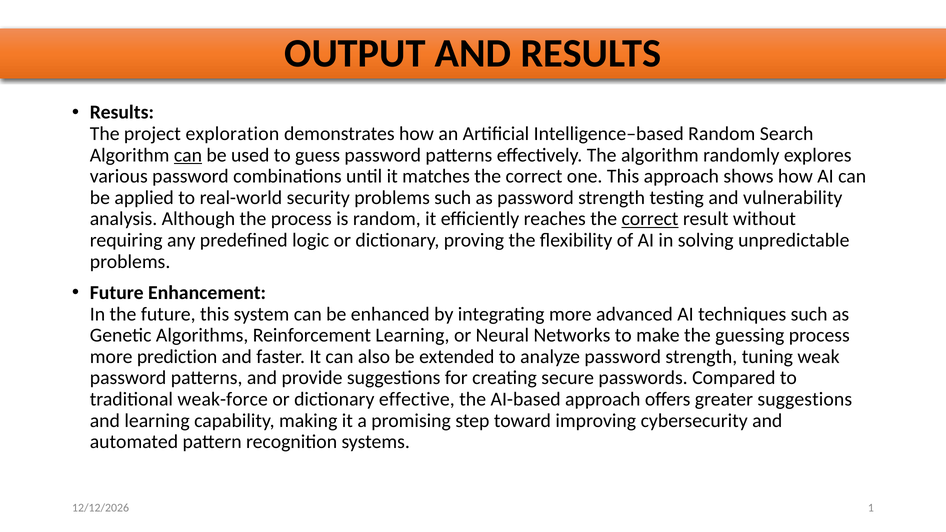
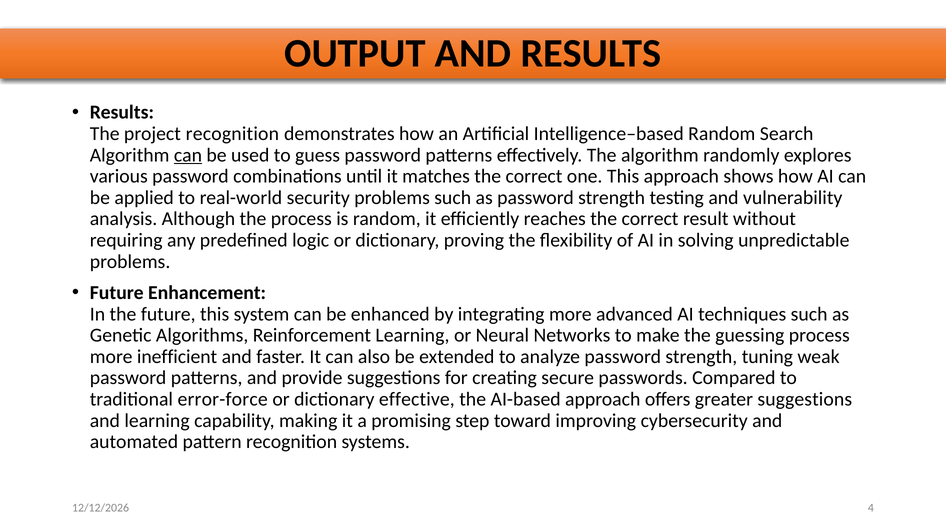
project exploration: exploration -> recognition
correct at (650, 219) underline: present -> none
prediction: prediction -> inefficient
weak-force: weak-force -> error-force
1: 1 -> 4
